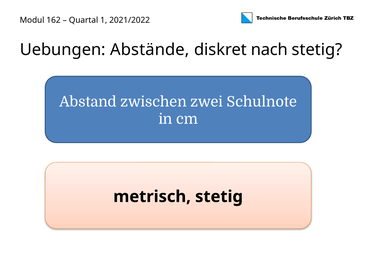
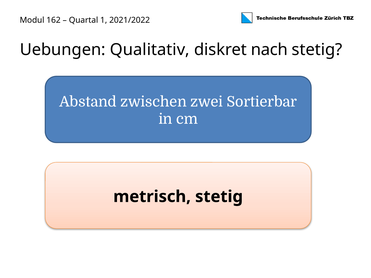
Abstände: Abstände -> Qualitativ
Schulnote: Schulnote -> Sortierbar
